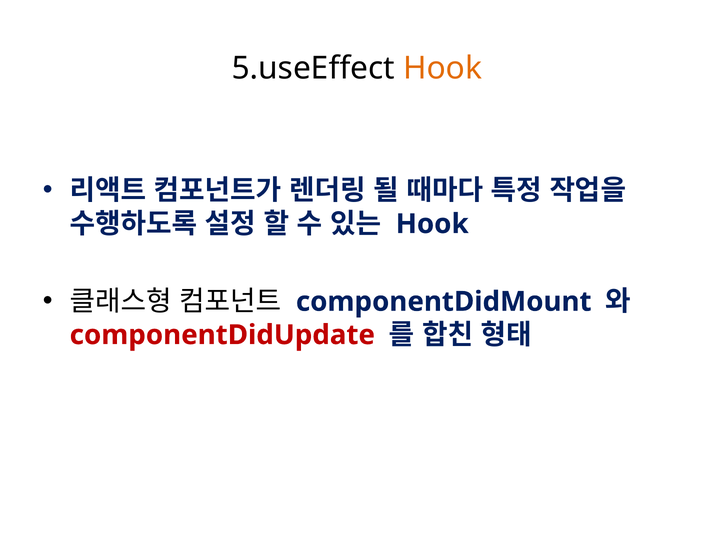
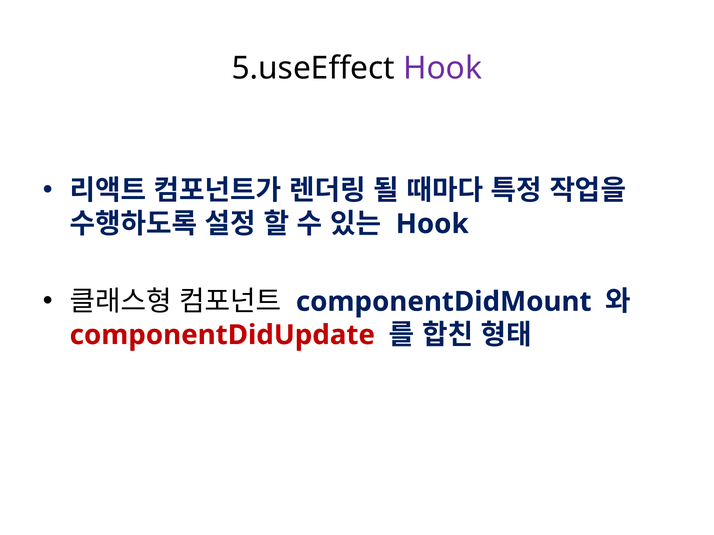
Hook at (443, 68) colour: orange -> purple
